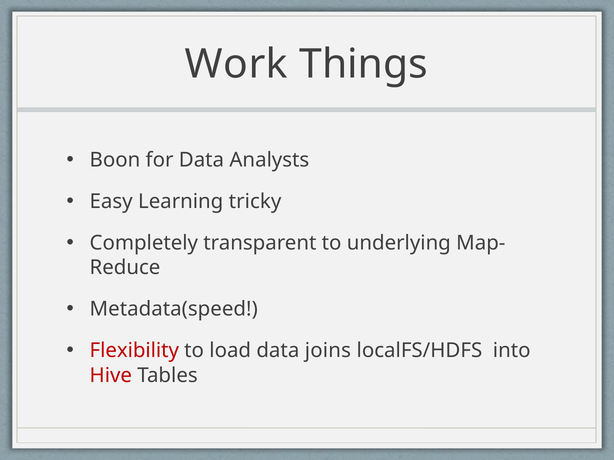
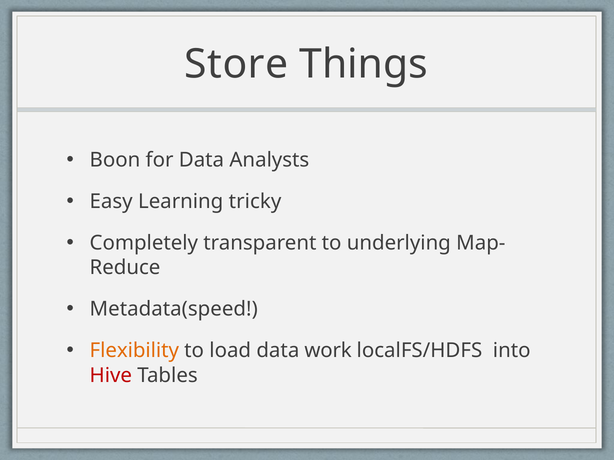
Work: Work -> Store
Flexibility colour: red -> orange
joins: joins -> work
